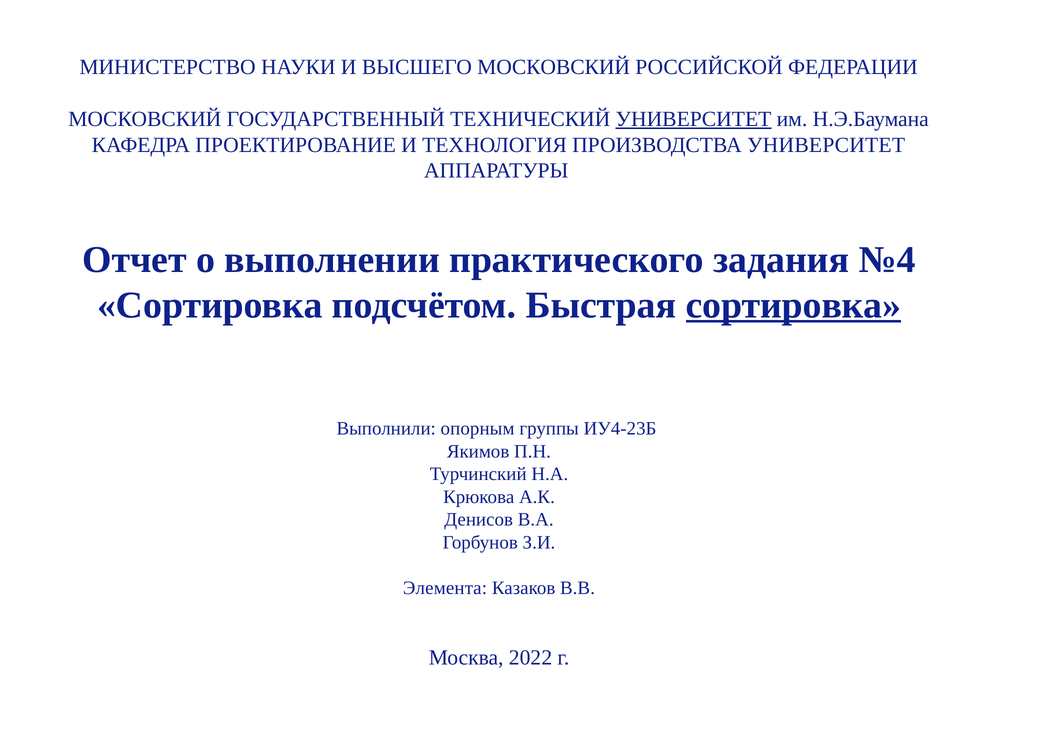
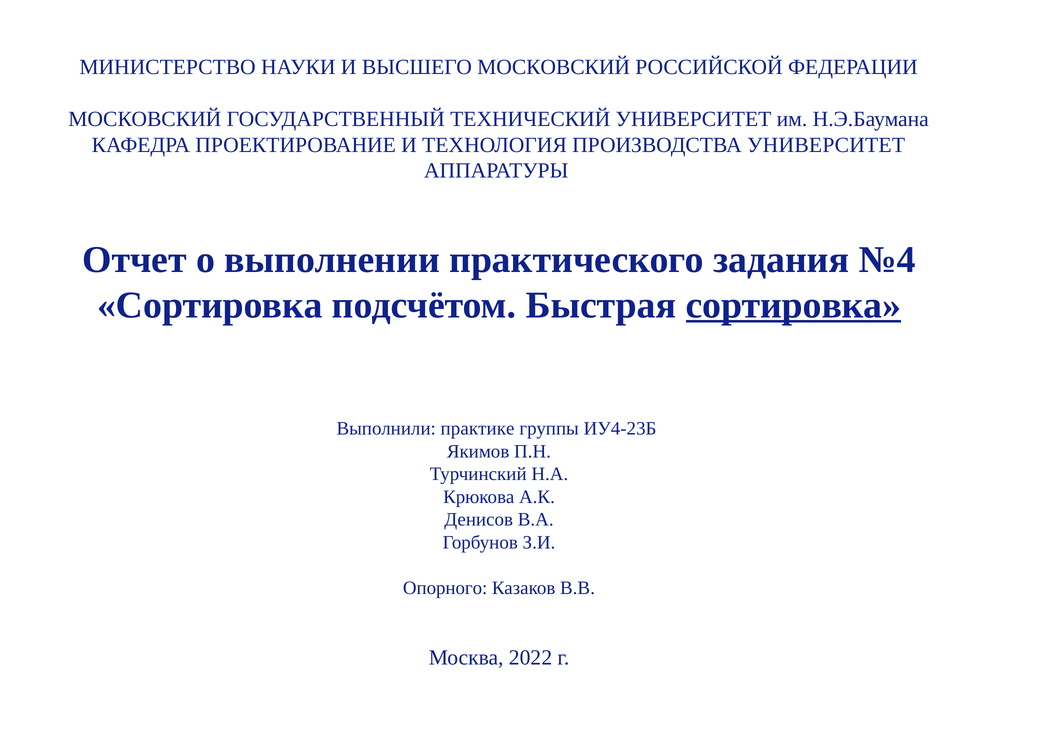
УНИВЕРСИТЕТ at (694, 119) underline: present -> none
опорным: опорным -> практике
Элемента: Элемента -> Опорного
